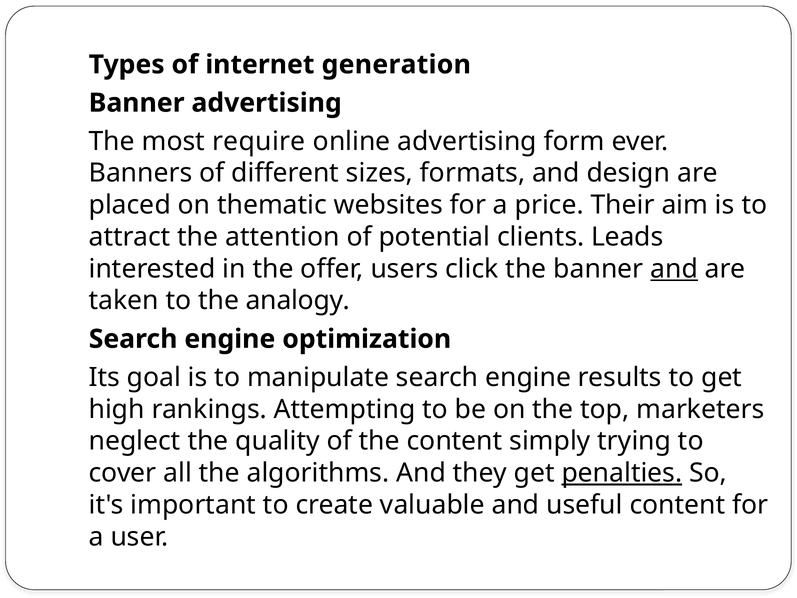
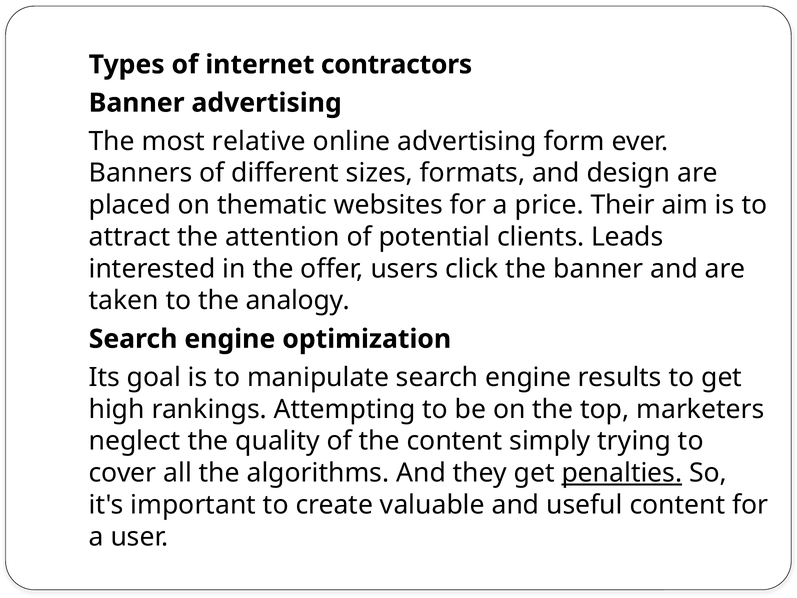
generation: generation -> contractors
require: require -> relative
and at (674, 269) underline: present -> none
